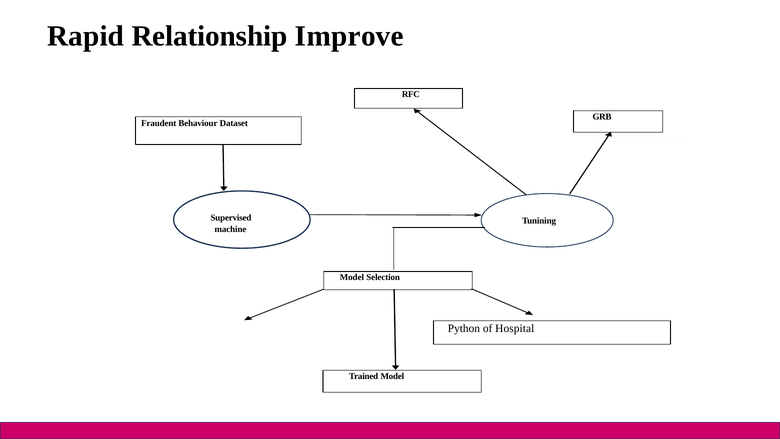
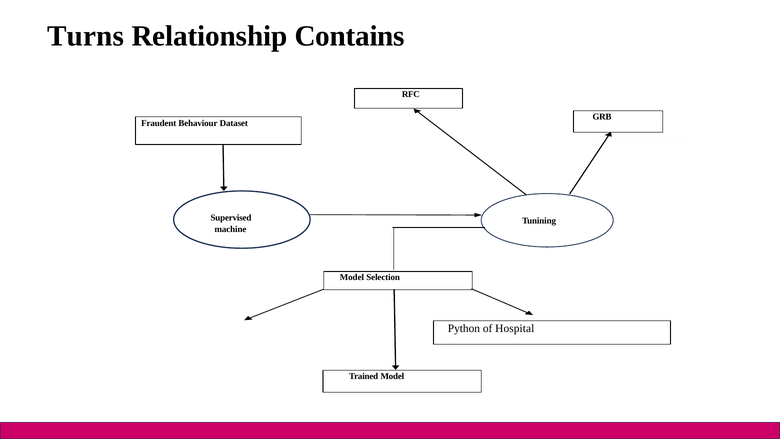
Rapid: Rapid -> Turns
Improve: Improve -> Contains
